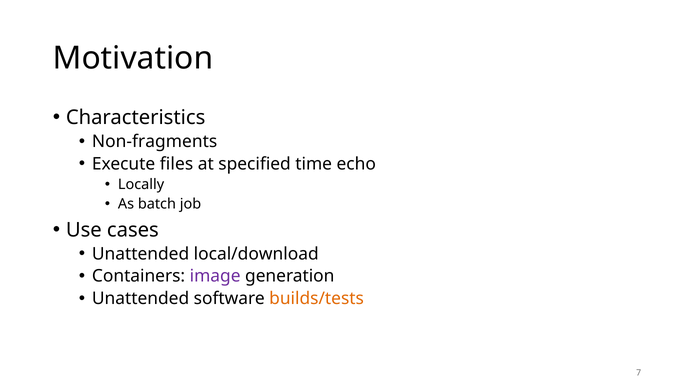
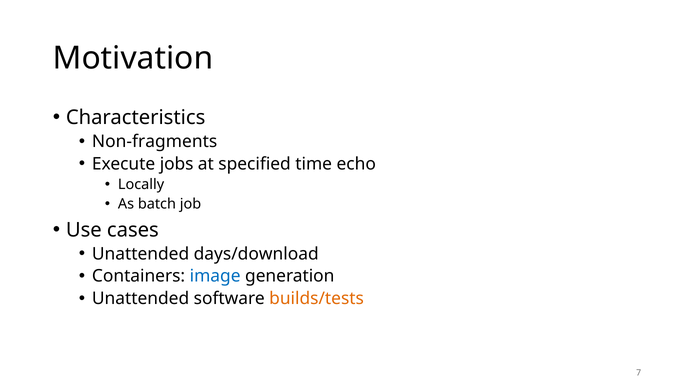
files: files -> jobs
local/download: local/download -> days/download
image colour: purple -> blue
